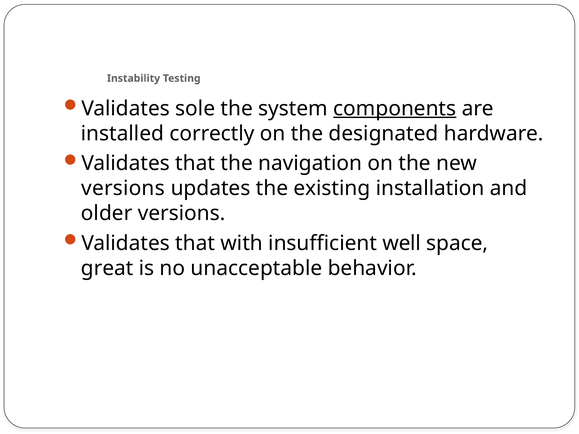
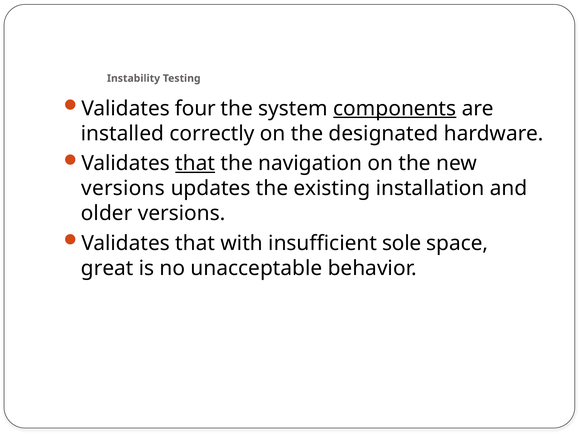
sole: sole -> four
that at (195, 163) underline: none -> present
well: well -> sole
